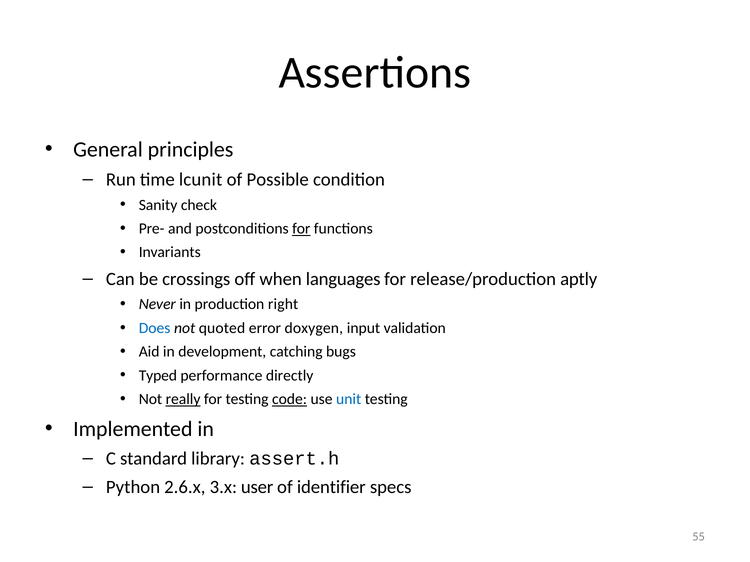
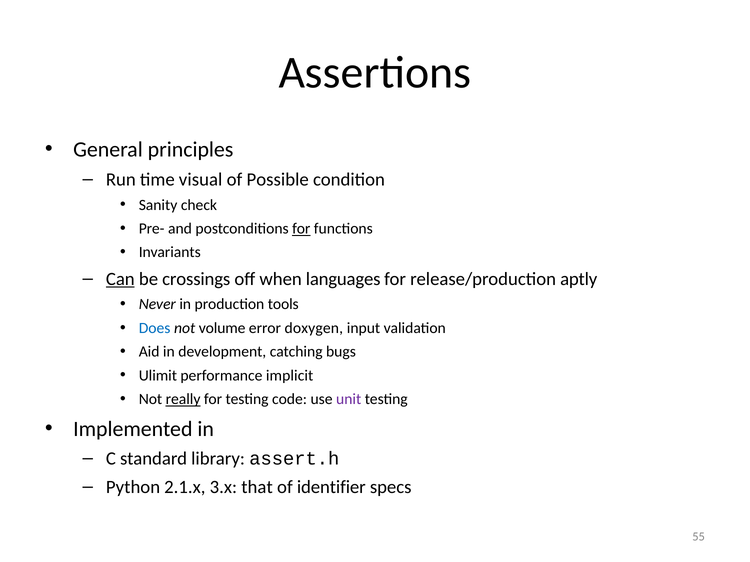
lcunit: lcunit -> visual
Can underline: none -> present
right: right -> tools
quoted: quoted -> volume
Typed: Typed -> Ulimit
directly: directly -> implicit
code underline: present -> none
unit colour: blue -> purple
2.6.x: 2.6.x -> 2.1.x
user: user -> that
